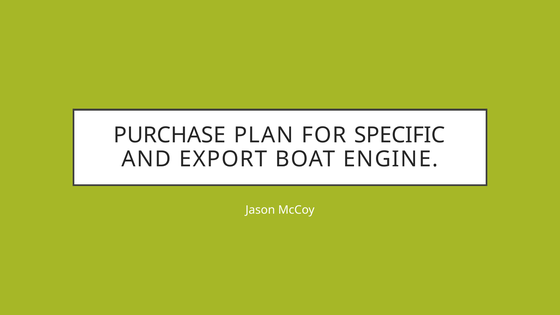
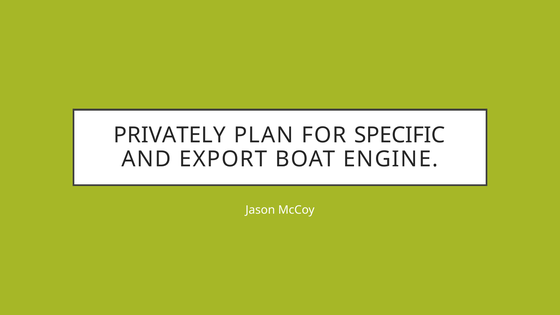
PURCHASE: PURCHASE -> PRIVATELY
